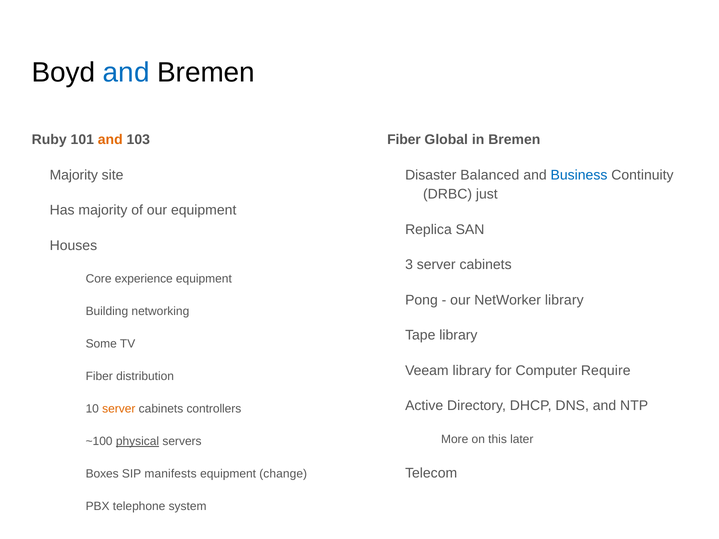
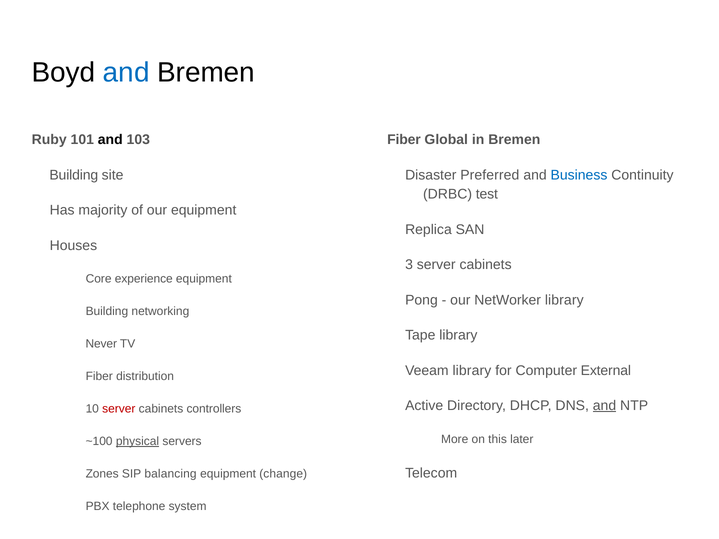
and at (110, 140) colour: orange -> black
Majority at (74, 175): Majority -> Building
Balanced: Balanced -> Preferred
just: just -> test
Some: Some -> Never
Require: Require -> External
and at (605, 406) underline: none -> present
server at (119, 409) colour: orange -> red
Boxes: Boxes -> Zones
manifests: manifests -> balancing
